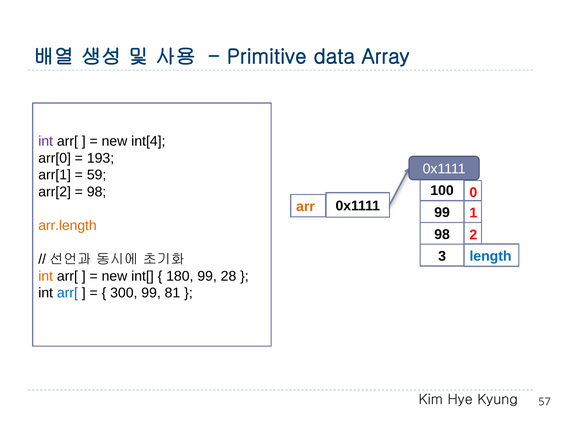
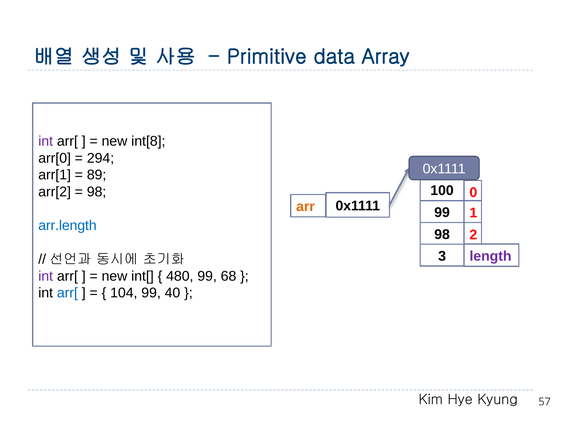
int[4: int[4 -> int[8
193: 193 -> 294
59: 59 -> 89
arr.length colour: orange -> blue
length colour: blue -> purple
int at (46, 276) colour: orange -> purple
180: 180 -> 480
28: 28 -> 68
300: 300 -> 104
81: 81 -> 40
